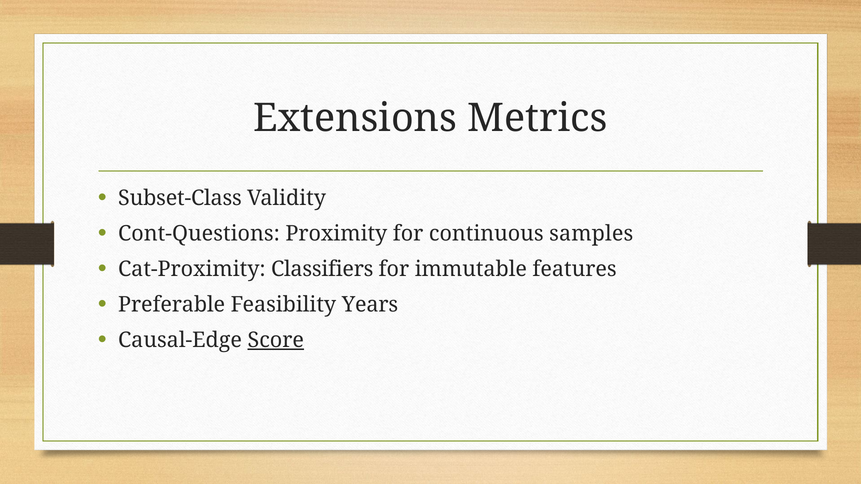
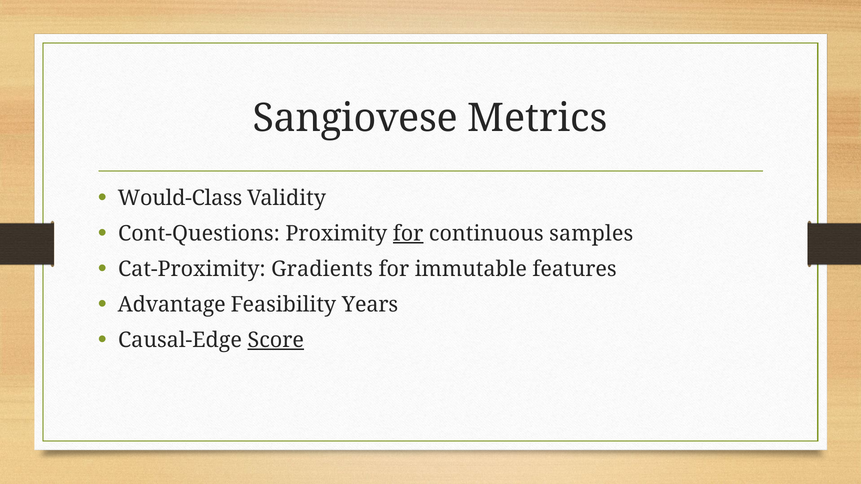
Extensions: Extensions -> Sangiovese
Subset-Class: Subset-Class -> Would-Class
for at (408, 234) underline: none -> present
Classifiers: Classifiers -> Gradients
Preferable: Preferable -> Advantage
